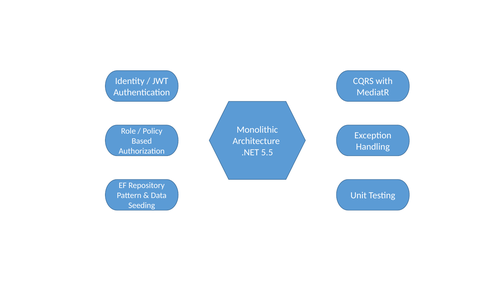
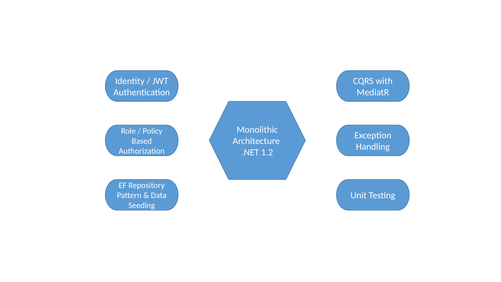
5.5: 5.5 -> 1.2
